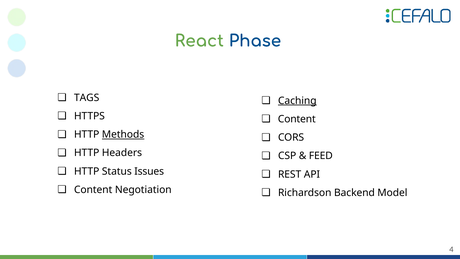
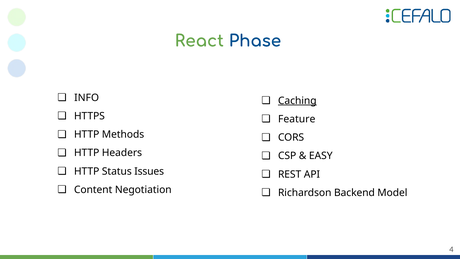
TAGS: TAGS -> INFO
Content at (297, 119): Content -> Feature
Methods underline: present -> none
FEED: FEED -> EASY
